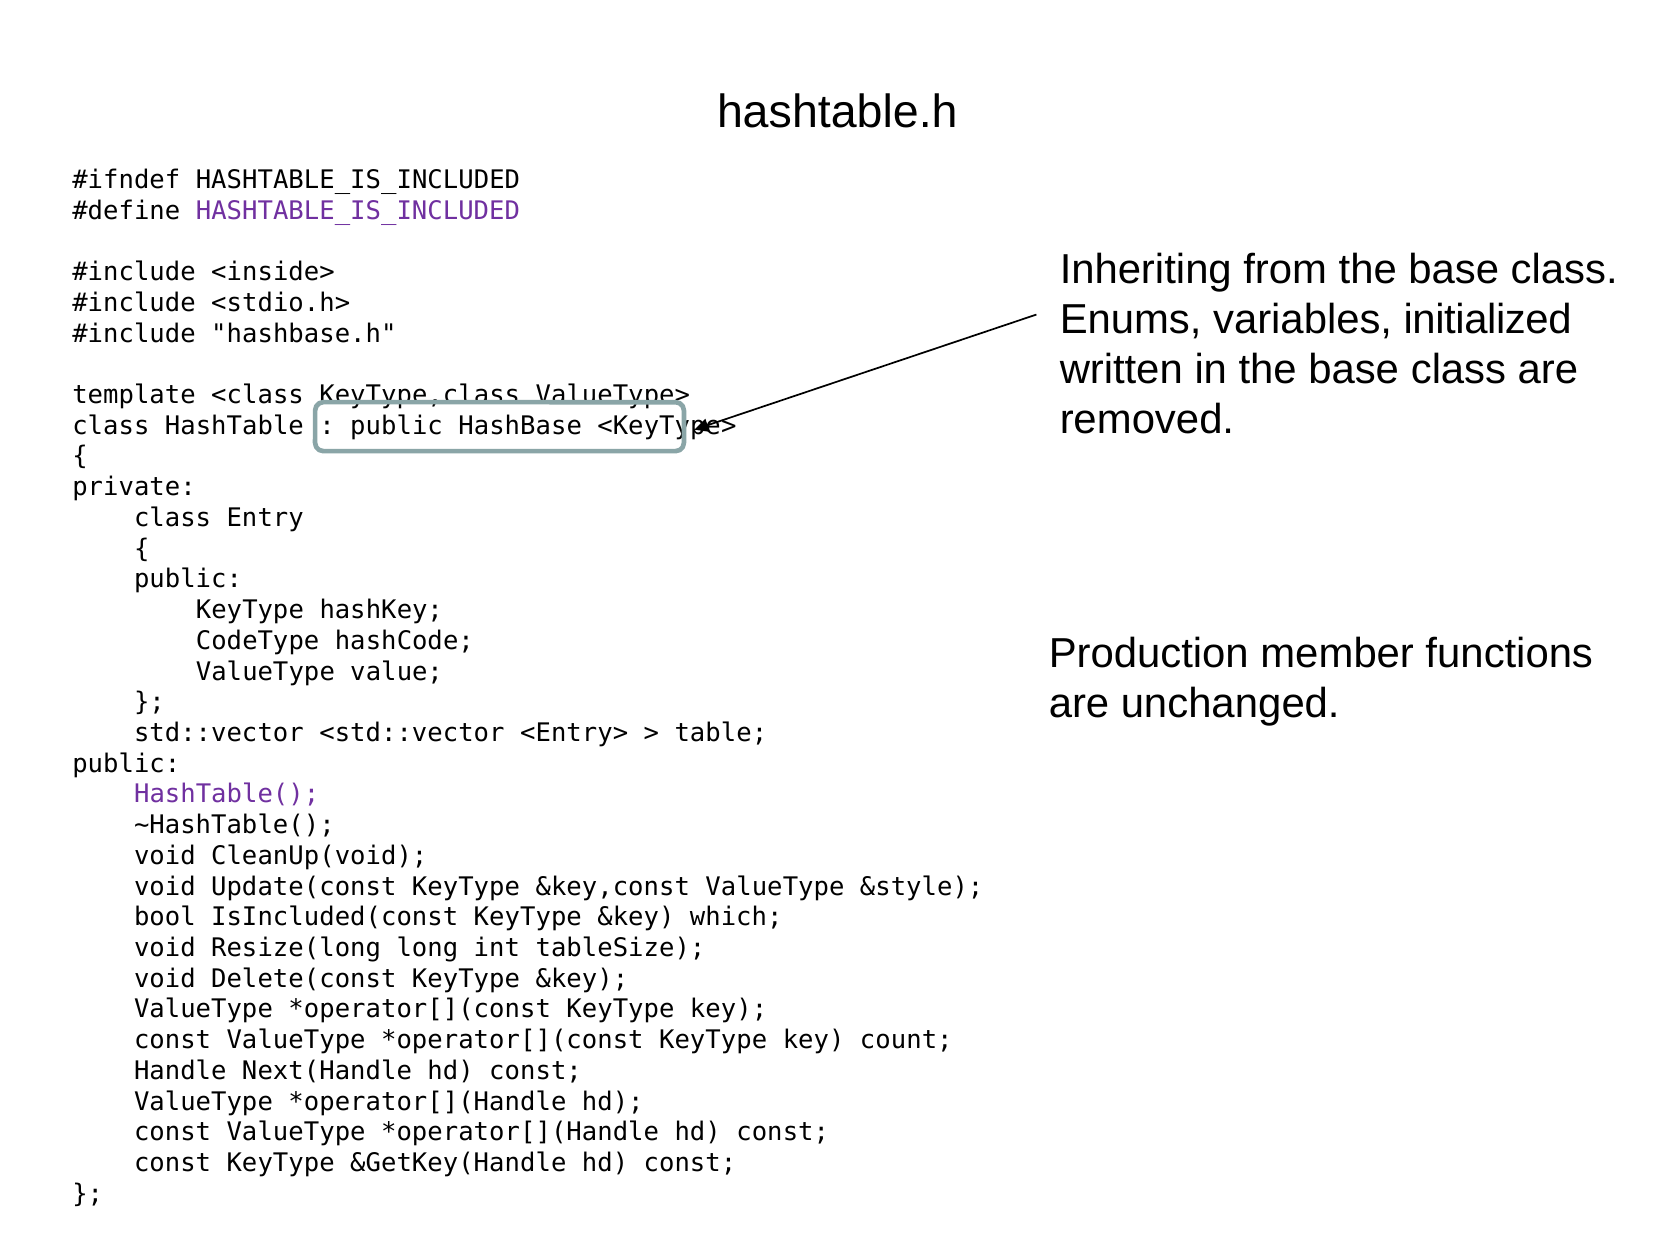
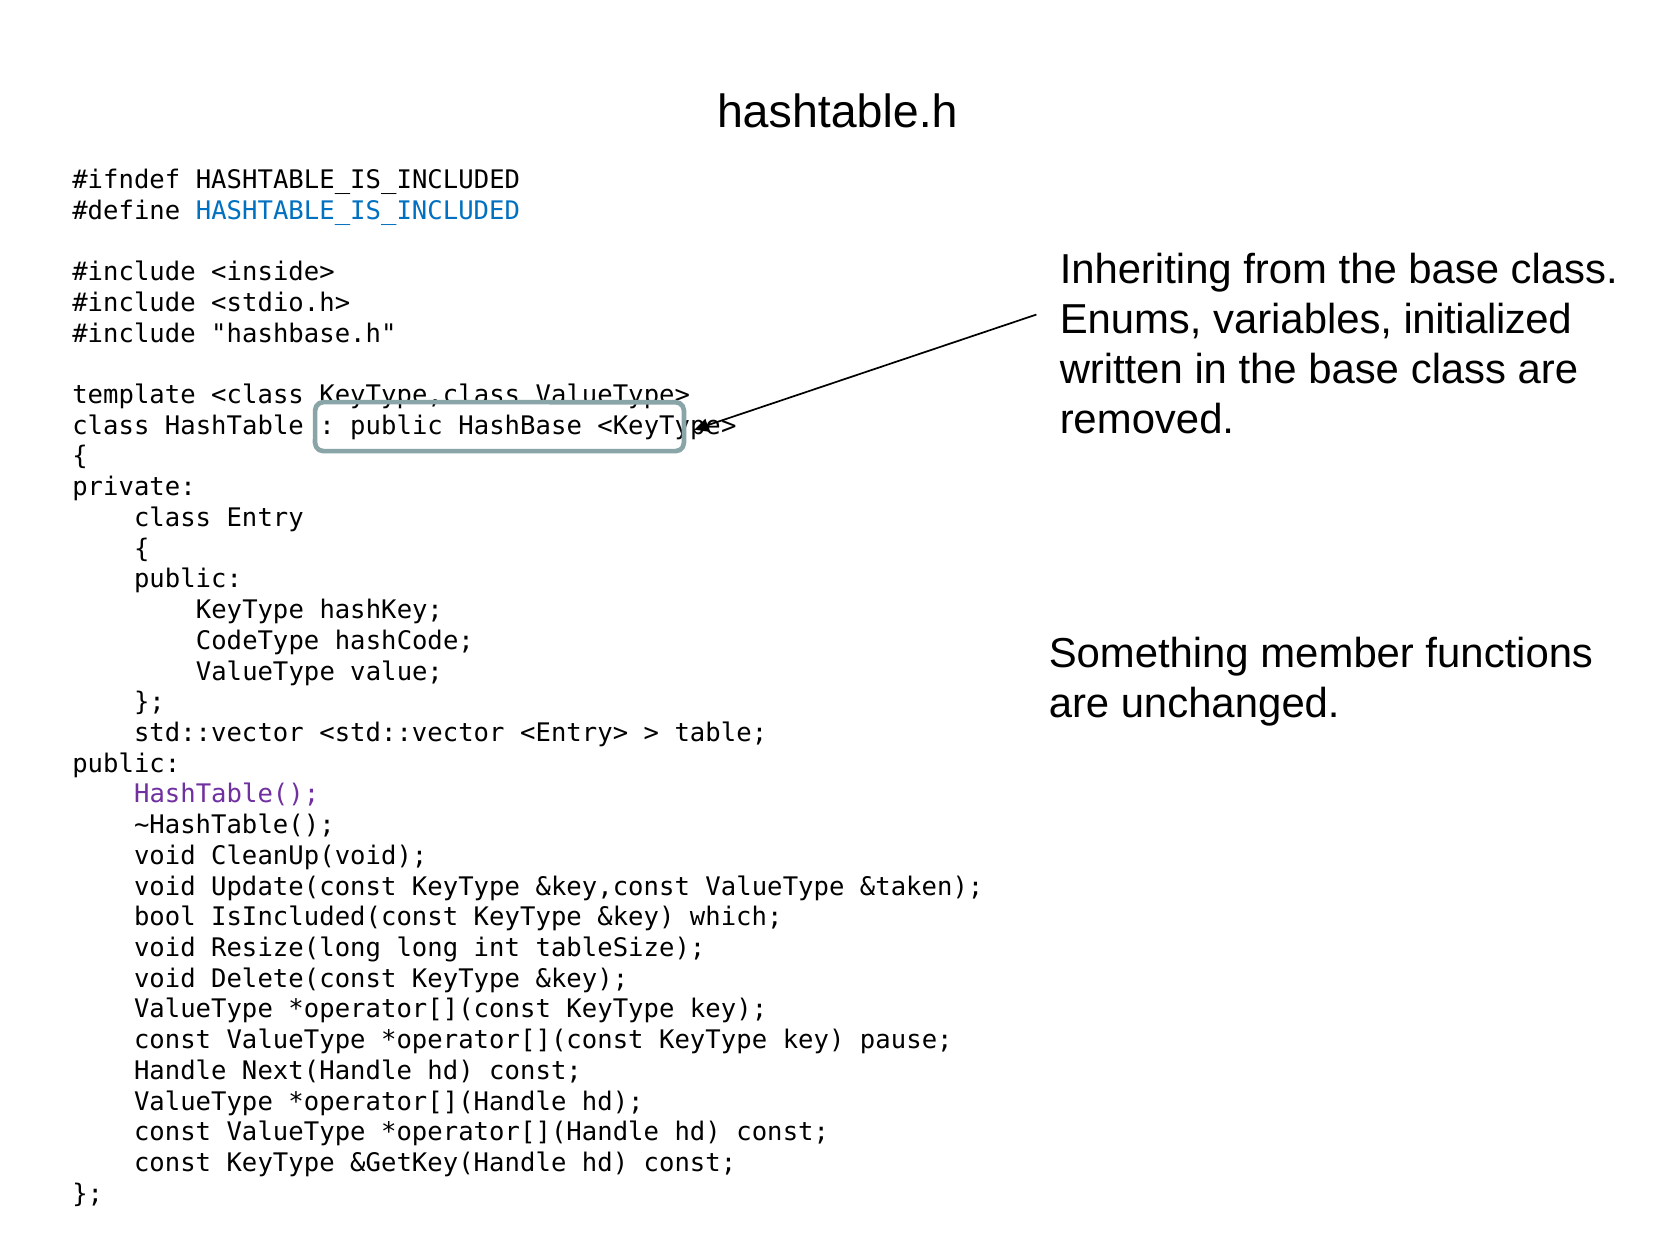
HASHTABLE_IS_INCLUDED at (358, 211) colour: purple -> blue
Production: Production -> Something
&style: &style -> &taken
count: count -> pause
